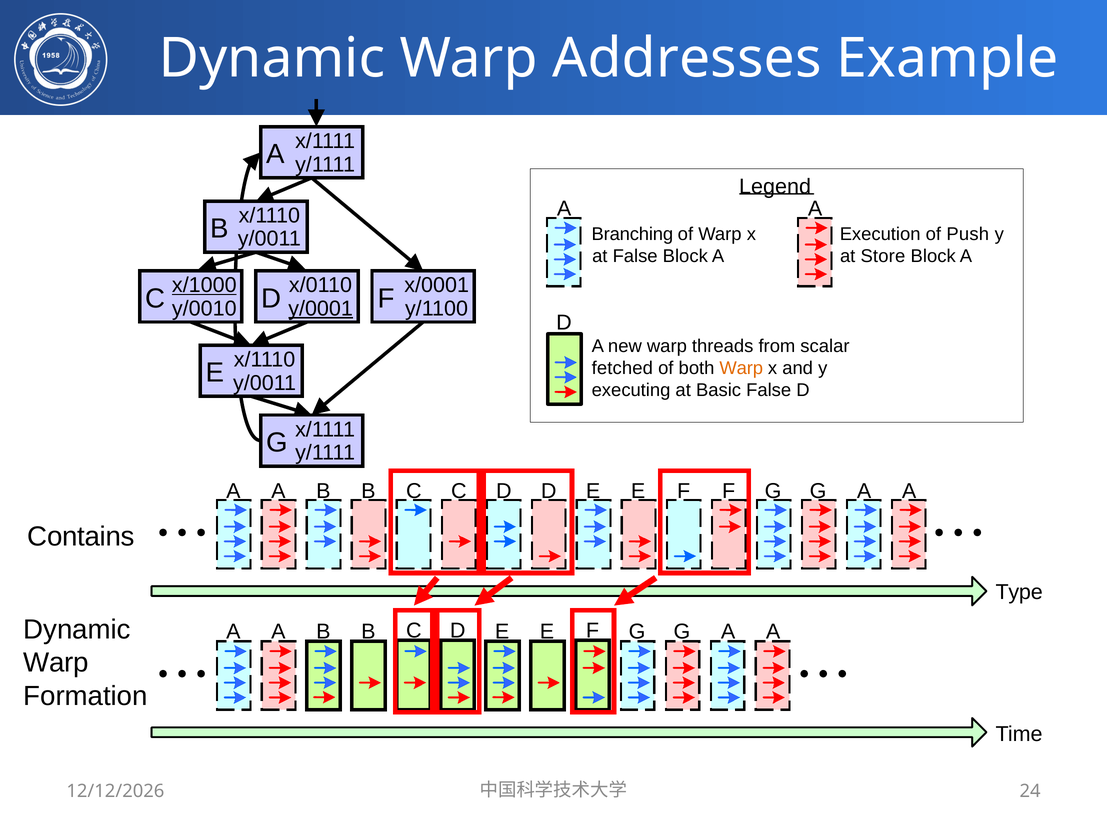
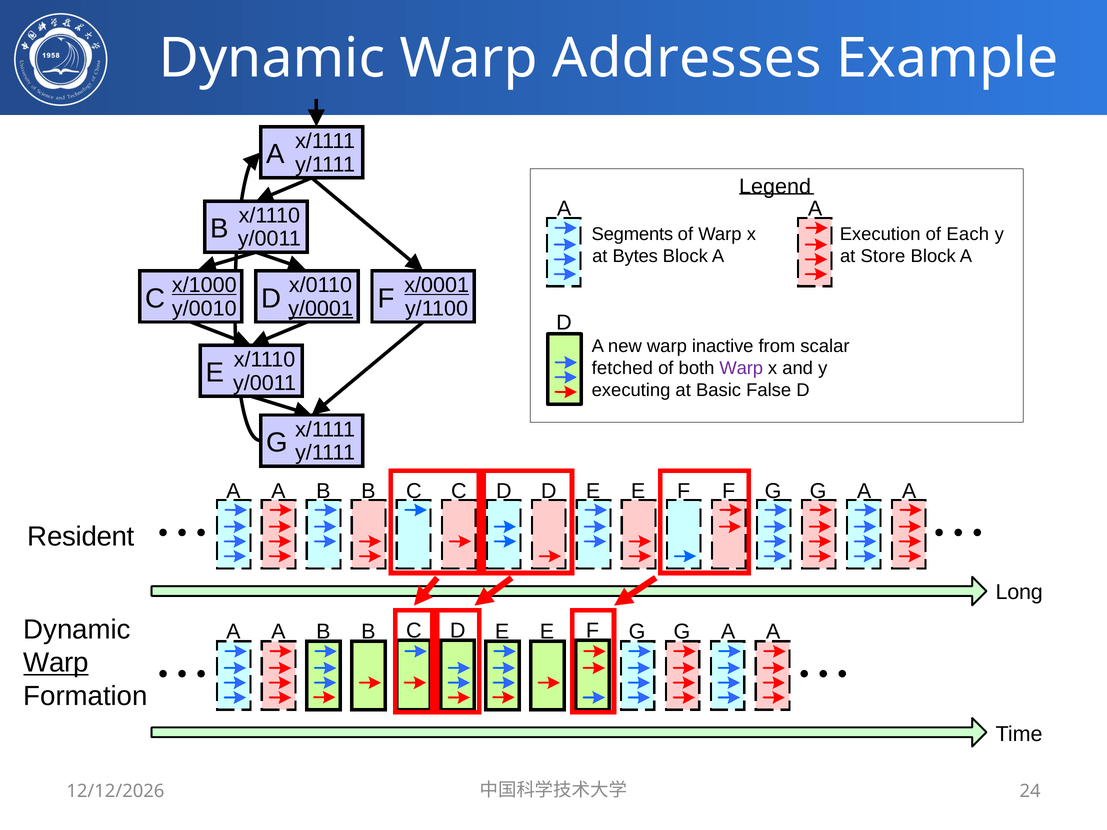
Branching: Branching -> Segments
Push: Push -> Each
at False: False -> Bytes
x/0001 underline: none -> present
threads: threads -> inactive
Warp at (741, 368) colour: orange -> purple
Contains: Contains -> Resident
Type: Type -> Long
Warp at (56, 663) underline: none -> present
